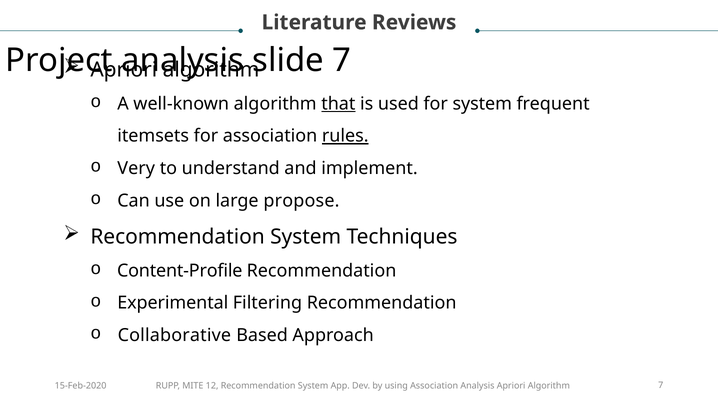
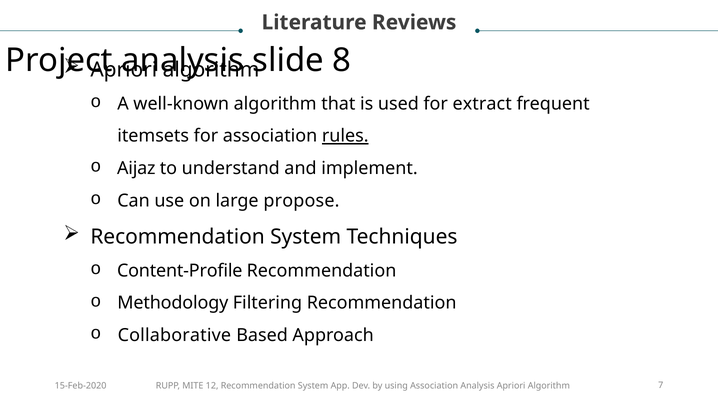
slide 7: 7 -> 8
that underline: present -> none
for system: system -> extract
Very: Very -> Aijaz
Experimental: Experimental -> Methodology
